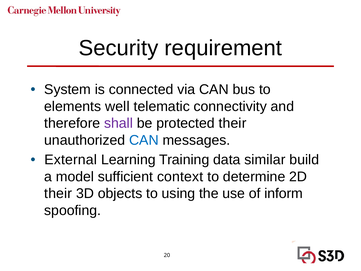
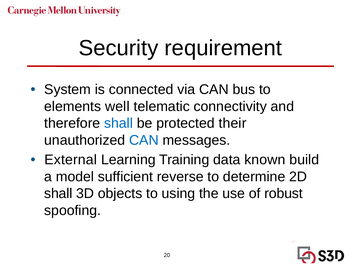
shall at (119, 123) colour: purple -> blue
similar: similar -> known
context: context -> reverse
their at (58, 193): their -> shall
inform: inform -> robust
